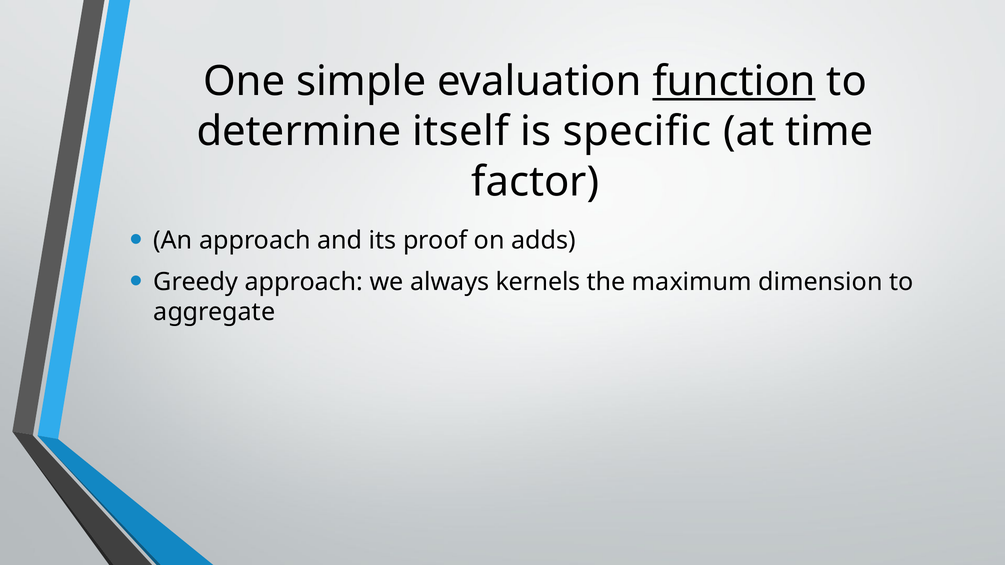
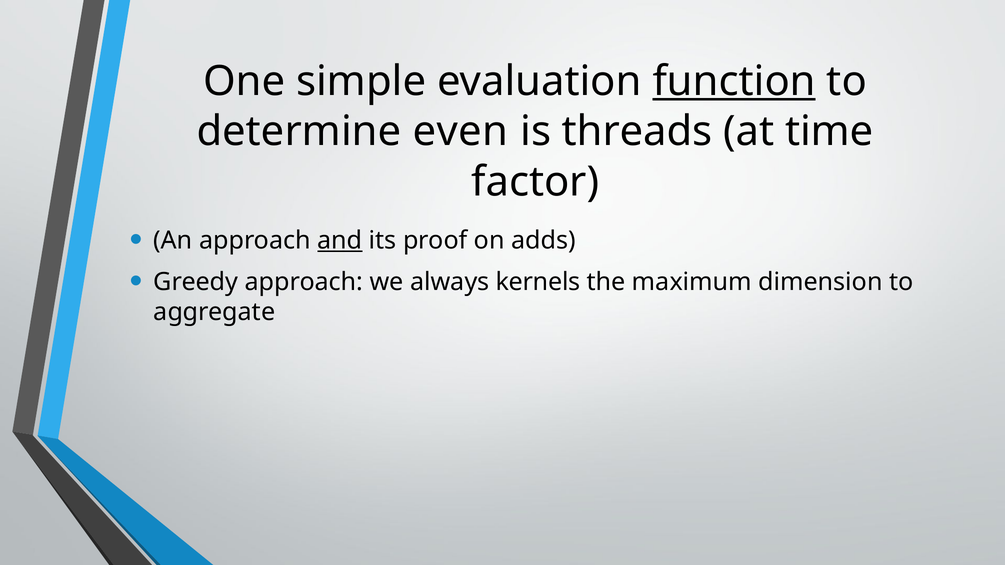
itself: itself -> even
specific: specific -> threads
and underline: none -> present
